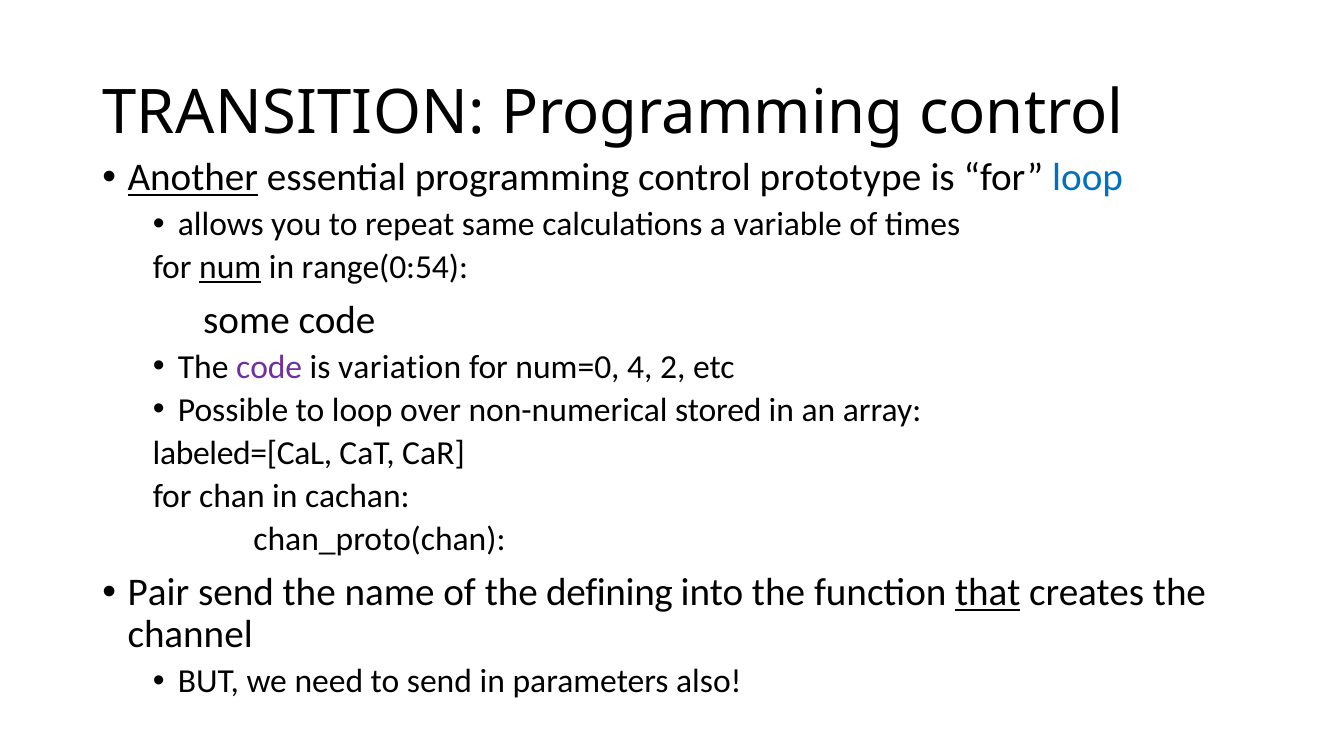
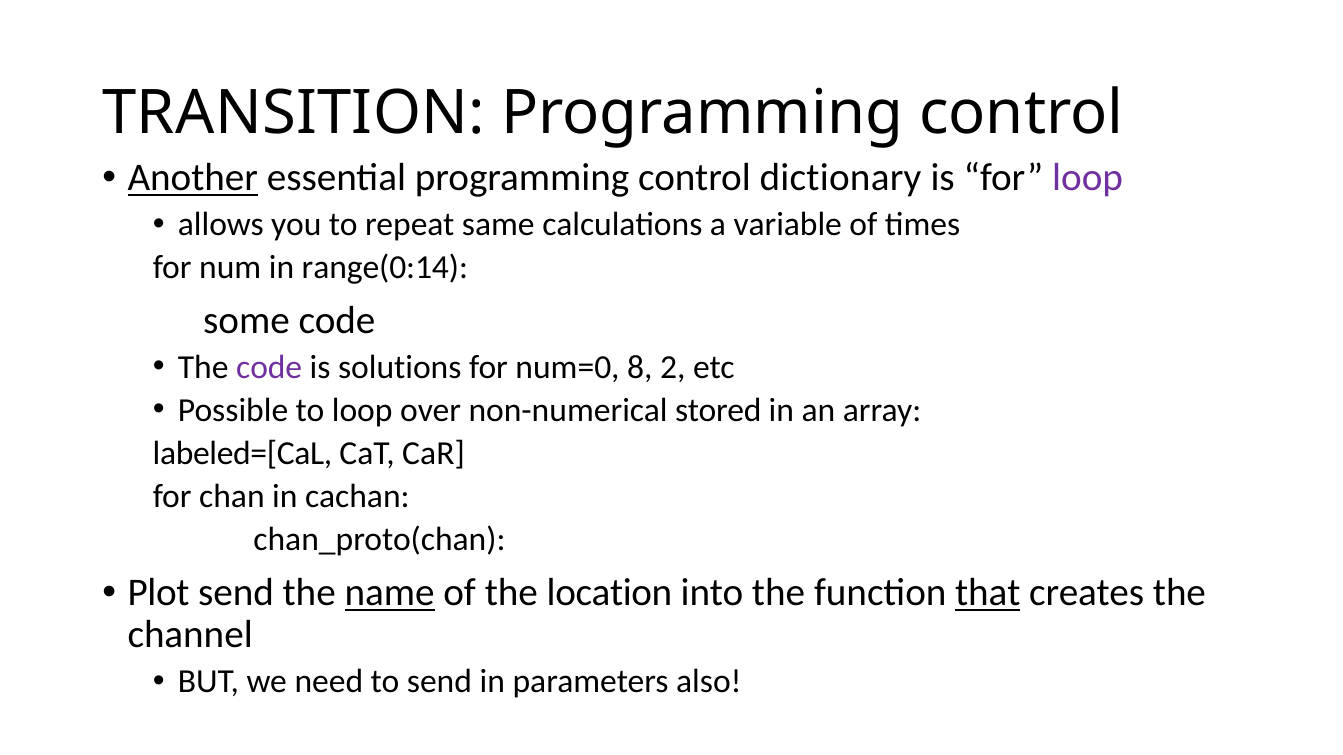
prototype: prototype -> dictionary
loop at (1088, 178) colour: blue -> purple
num underline: present -> none
range(0:54: range(0:54 -> range(0:14
variation: variation -> solutions
4: 4 -> 8
Pair: Pair -> Plot
name underline: none -> present
defining: defining -> location
